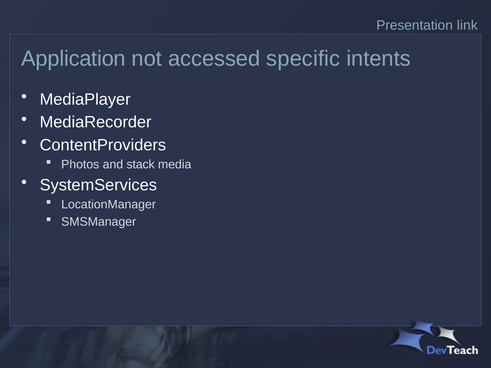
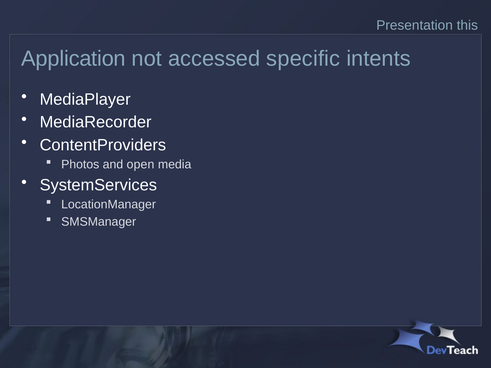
link: link -> this
stack: stack -> open
